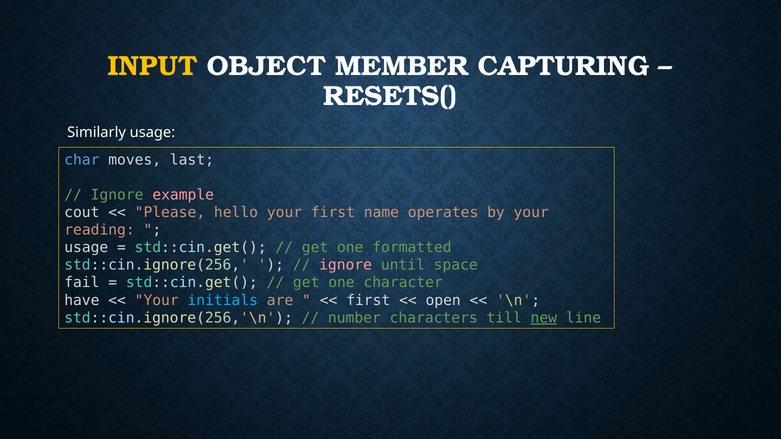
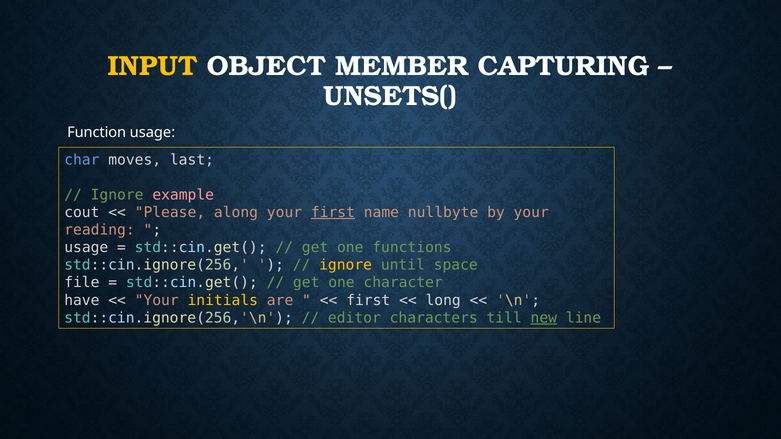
RESETS(: RESETS( -> UNSETS(
Similarly: Similarly -> Function
hello: hello -> along
first at (333, 213) underline: none -> present
operates: operates -> nullbyte
formatted: formatted -> functions
ignore at (346, 265) colour: pink -> yellow
fail: fail -> file
initials colour: light blue -> yellow
open: open -> long
number: number -> editor
